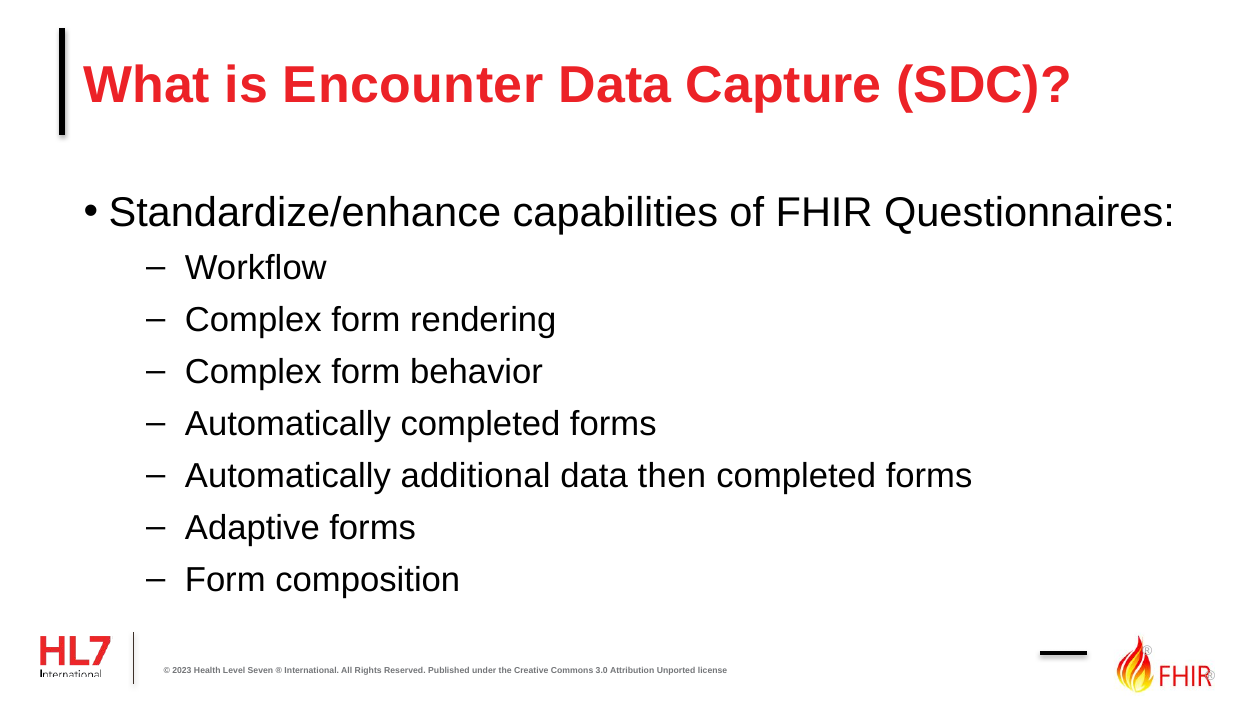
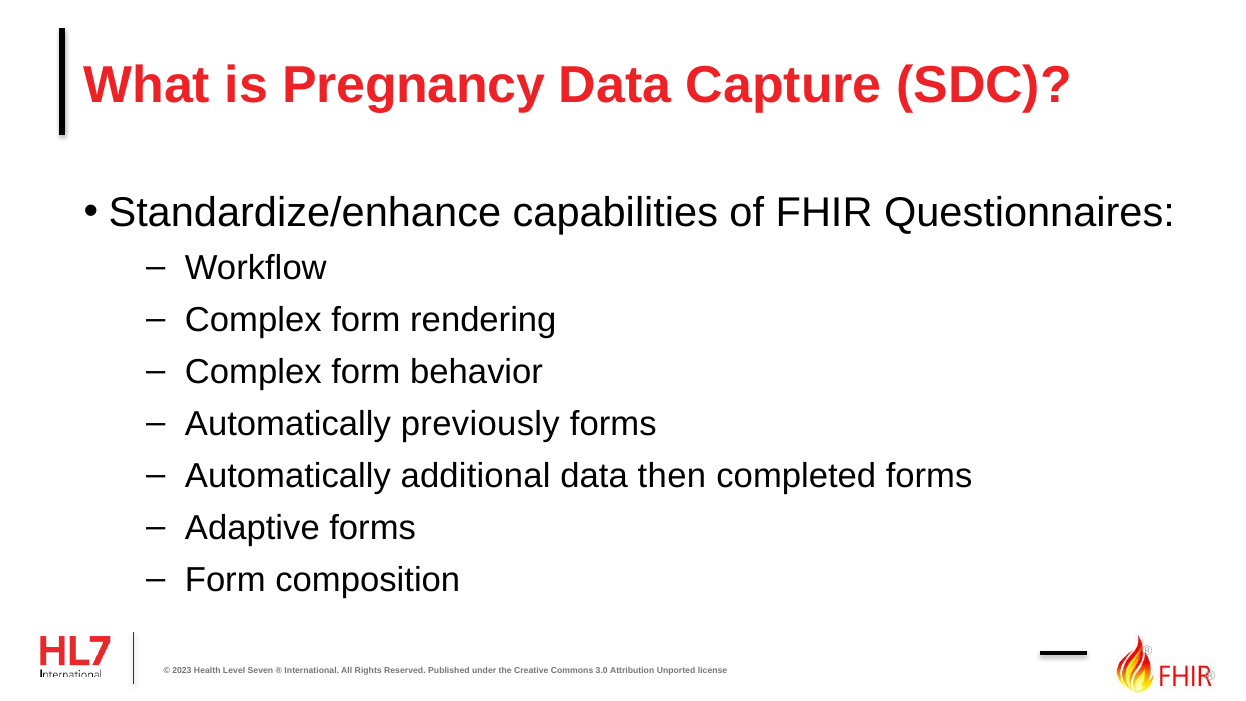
Encounter: Encounter -> Pregnancy
Automatically completed: completed -> previously
